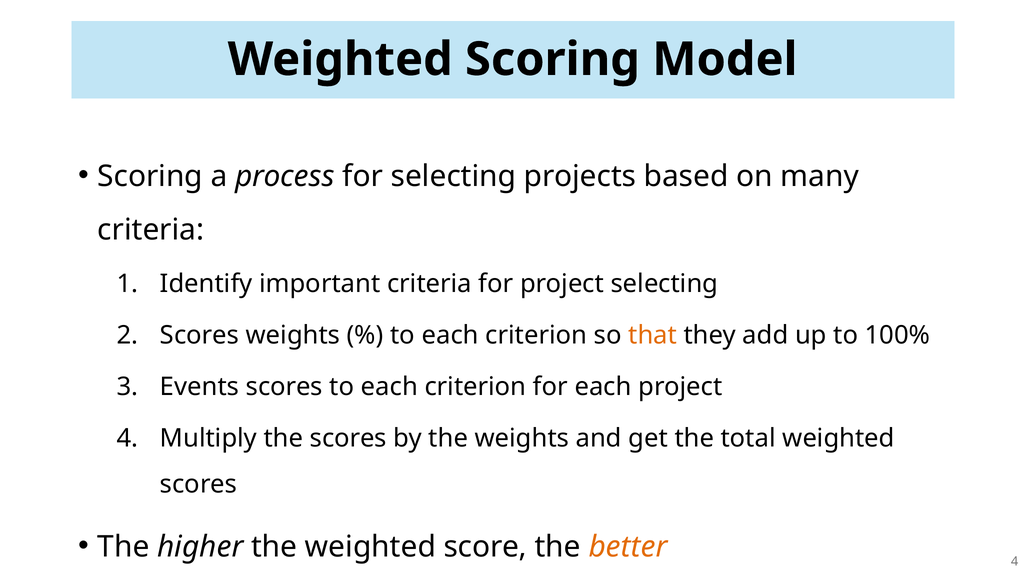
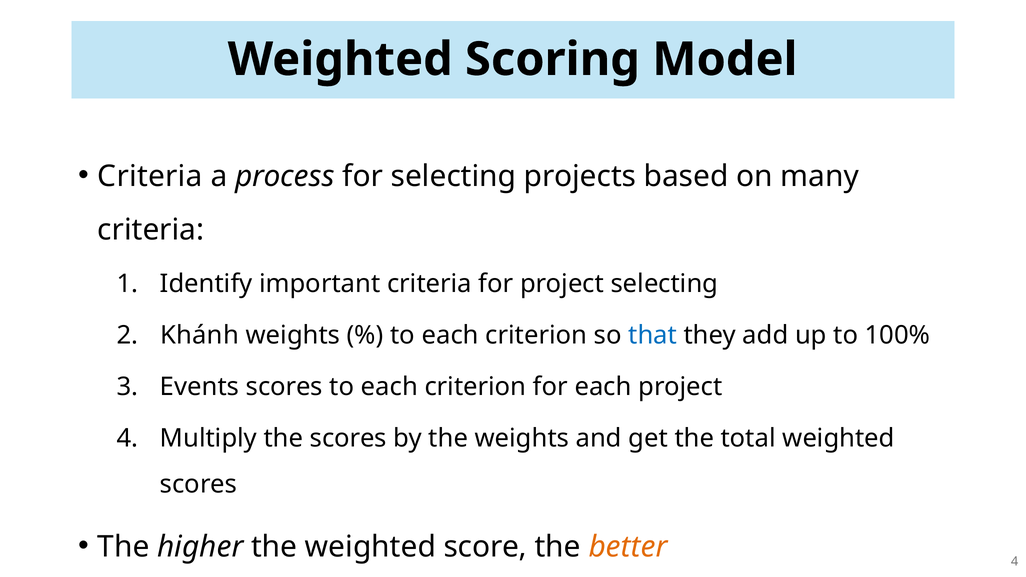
Scoring at (150, 176): Scoring -> Criteria
Scores at (200, 335): Scores -> Khánh
that colour: orange -> blue
